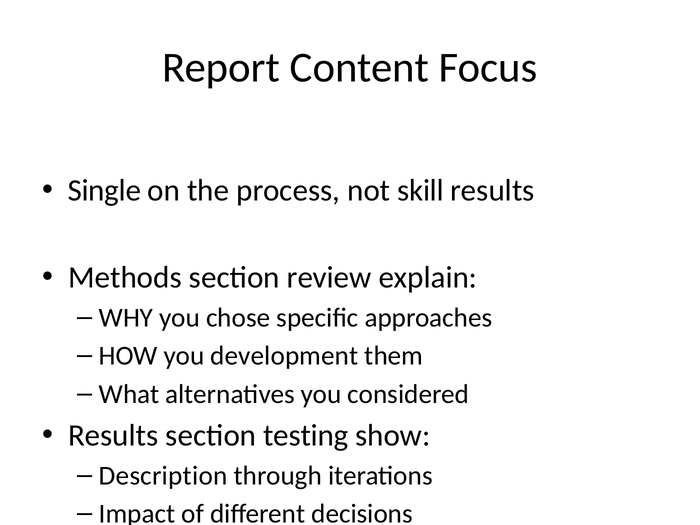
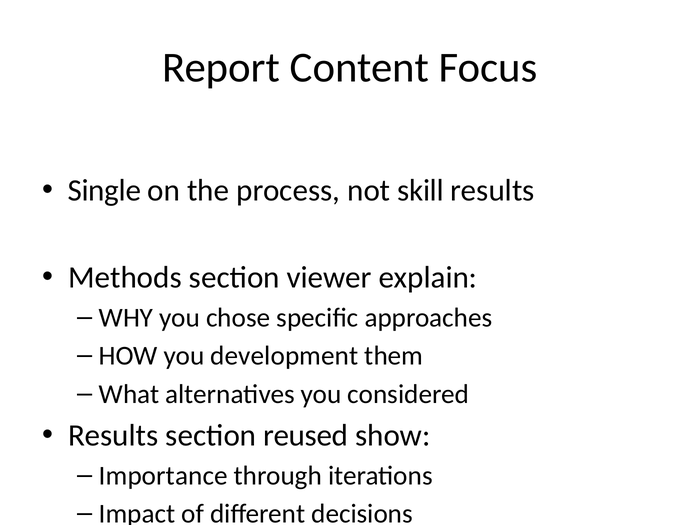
review: review -> viewer
testing: testing -> reused
Description: Description -> Importance
